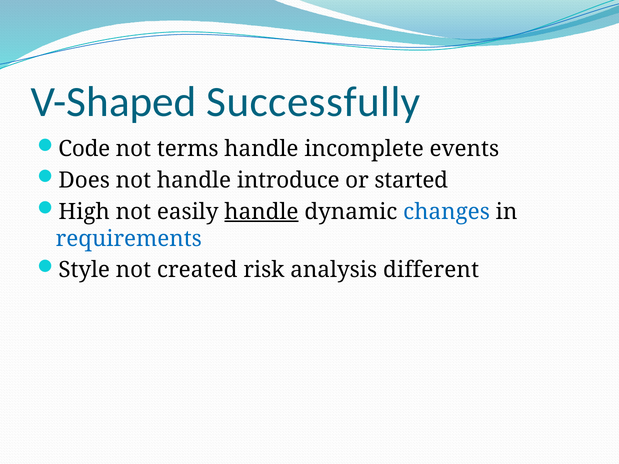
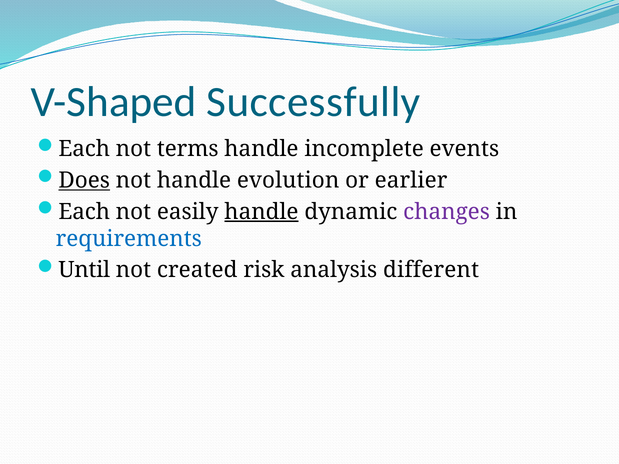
Code at (84, 149): Code -> Each
Does underline: none -> present
introduce: introduce -> evolution
started: started -> earlier
High at (84, 212): High -> Each
changes colour: blue -> purple
Style: Style -> Until
